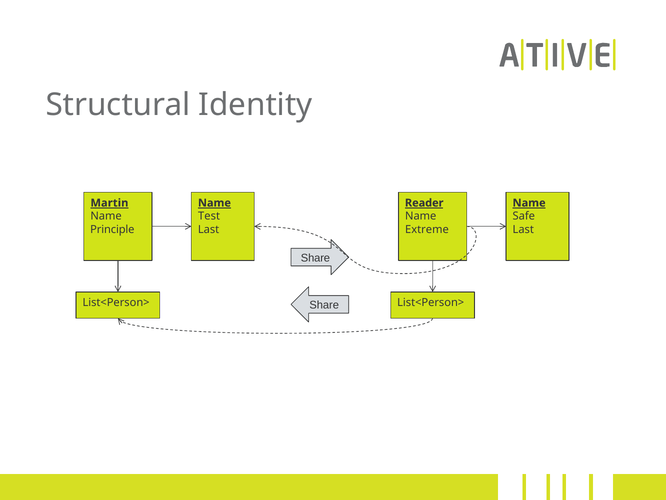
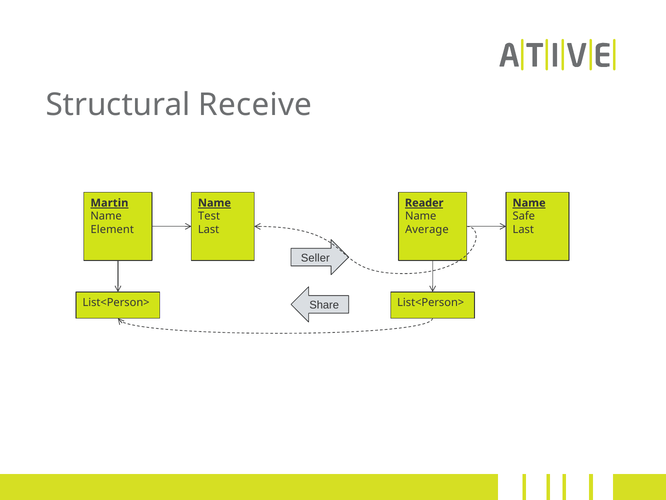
Identity: Identity -> Receive
Principle: Principle -> Element
Extreme: Extreme -> Average
Share at (315, 258): Share -> Seller
